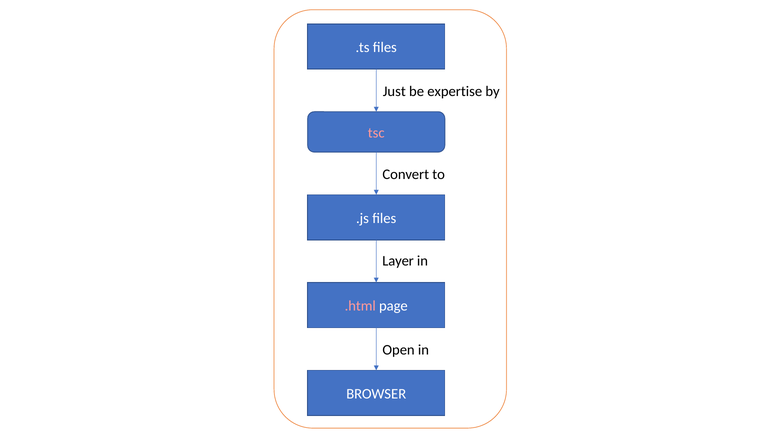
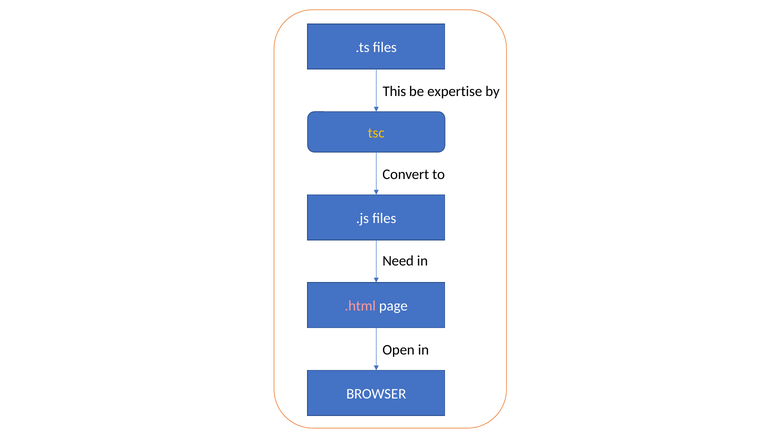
Just: Just -> This
tsc colour: pink -> yellow
Layer: Layer -> Need
